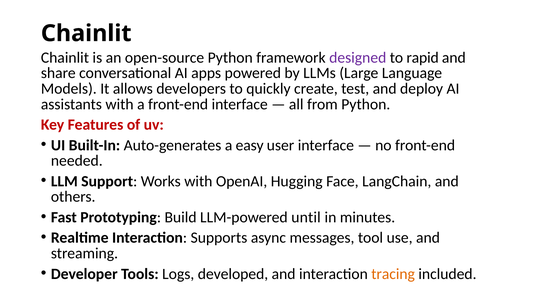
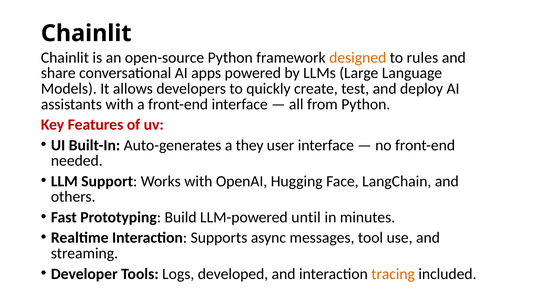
designed colour: purple -> orange
rapid: rapid -> rules
easy: easy -> they
